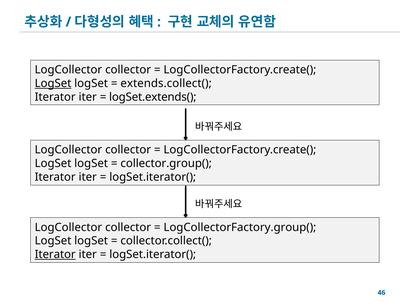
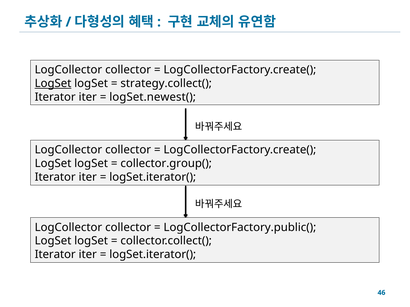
extends.collect(: extends.collect( -> strategy.collect(
logSet.extends(: logSet.extends( -> logSet.newest(
LogCollectorFactory.group(: LogCollectorFactory.group( -> LogCollectorFactory.public(
Iterator at (55, 255) underline: present -> none
